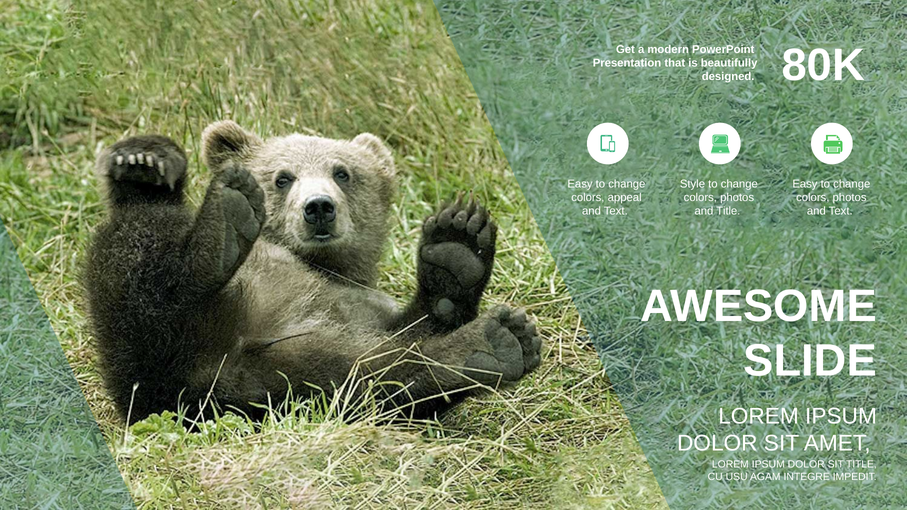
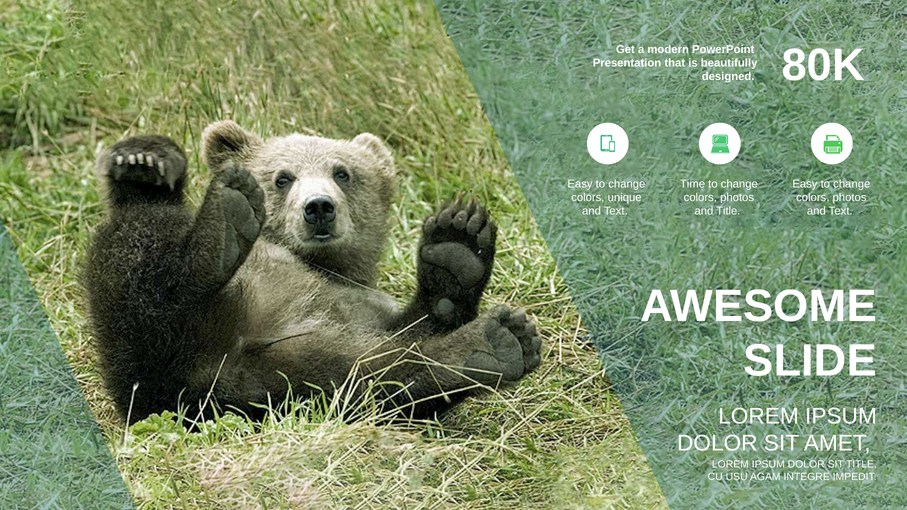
Style: Style -> Time
appeal: appeal -> unique
